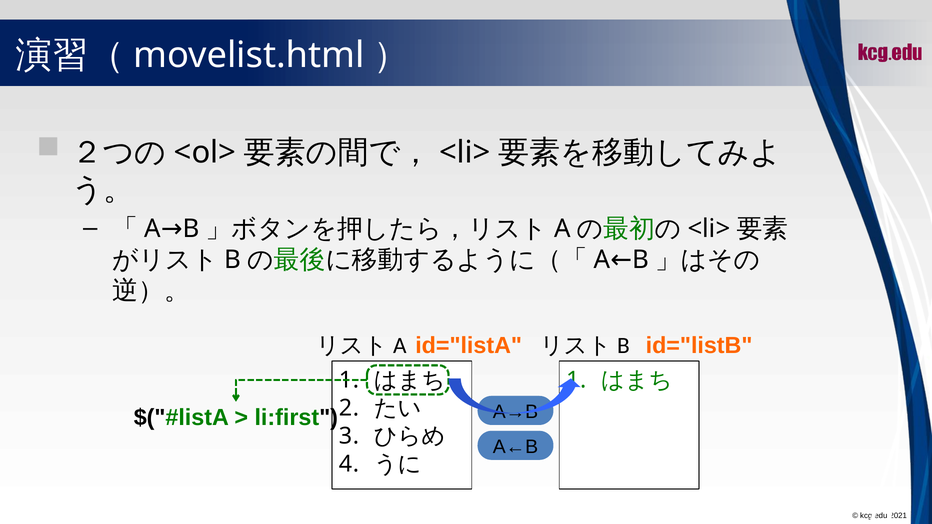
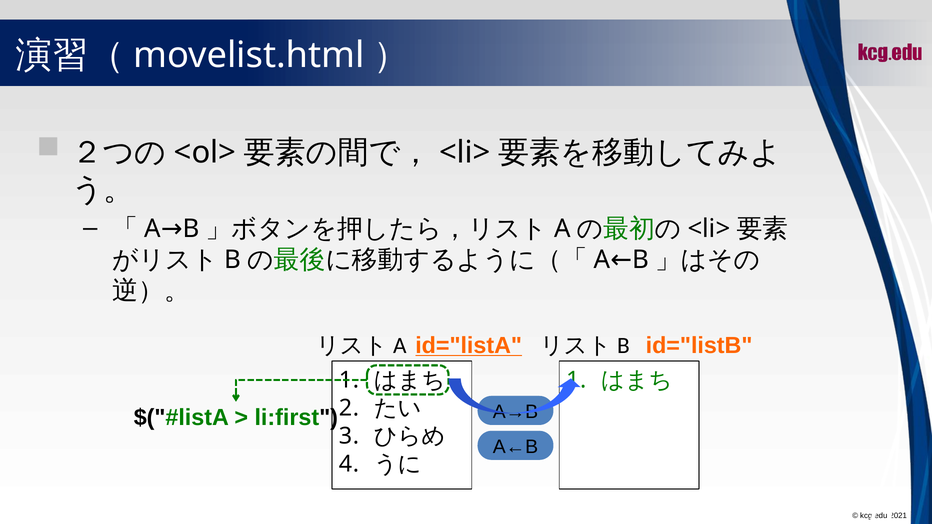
id="listA underline: none -> present
